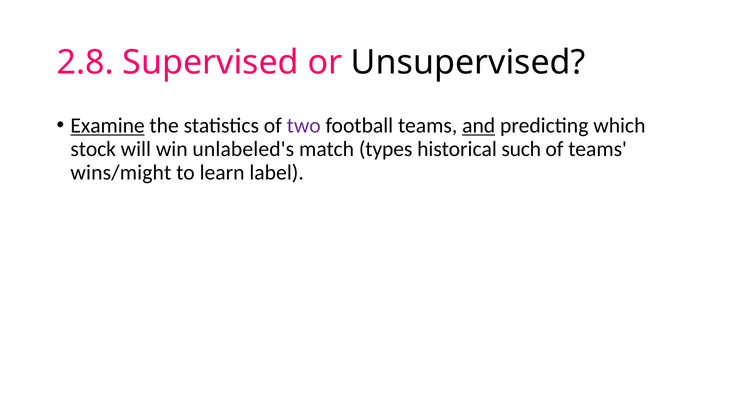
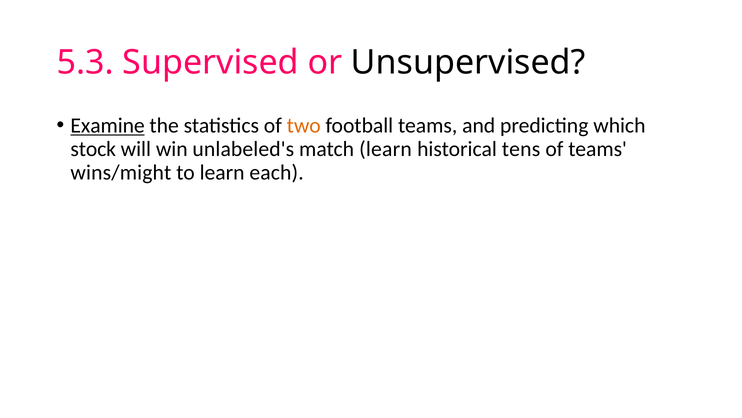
2.8: 2.8 -> 5.3
two colour: purple -> orange
and underline: present -> none
match types: types -> learn
such: such -> tens
label: label -> each
